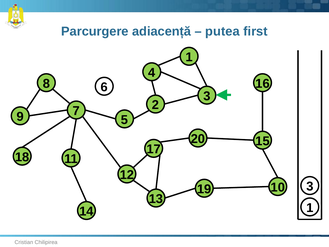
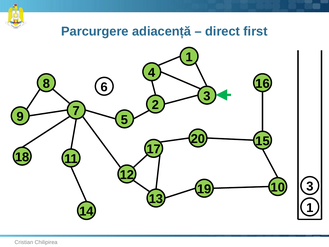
putea: putea -> direct
